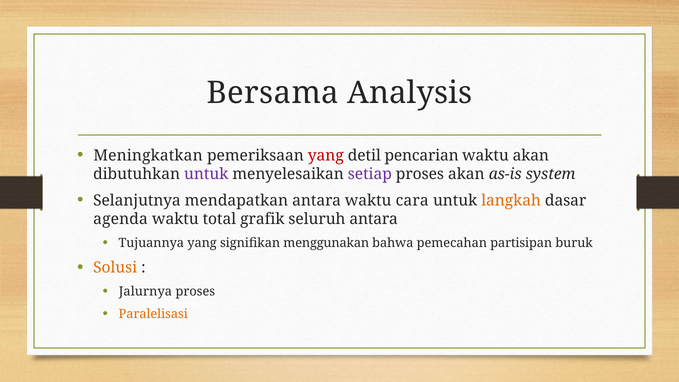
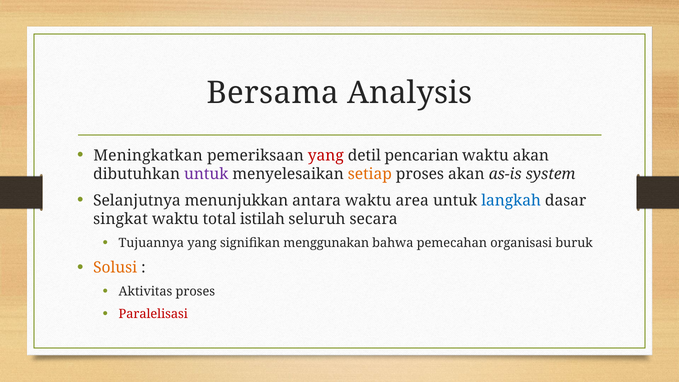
setiap colour: purple -> orange
mendapatkan: mendapatkan -> menunjukkan
cara: cara -> area
langkah colour: orange -> blue
agenda: agenda -> singkat
grafik: grafik -> istilah
seluruh antara: antara -> secara
partisipan: partisipan -> organisasi
Jalurnya: Jalurnya -> Aktivitas
Paralelisasi colour: orange -> red
